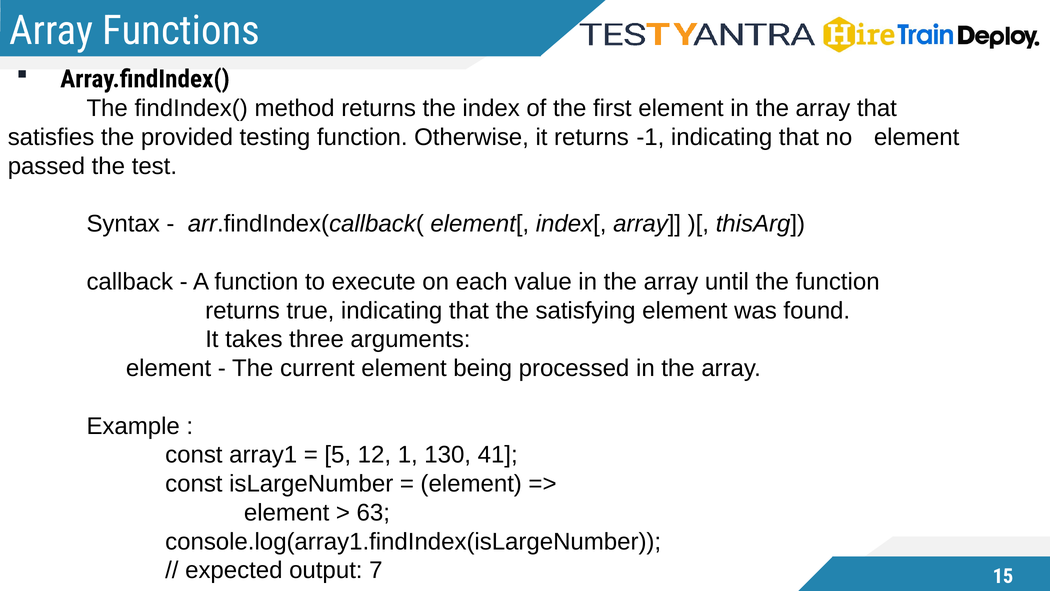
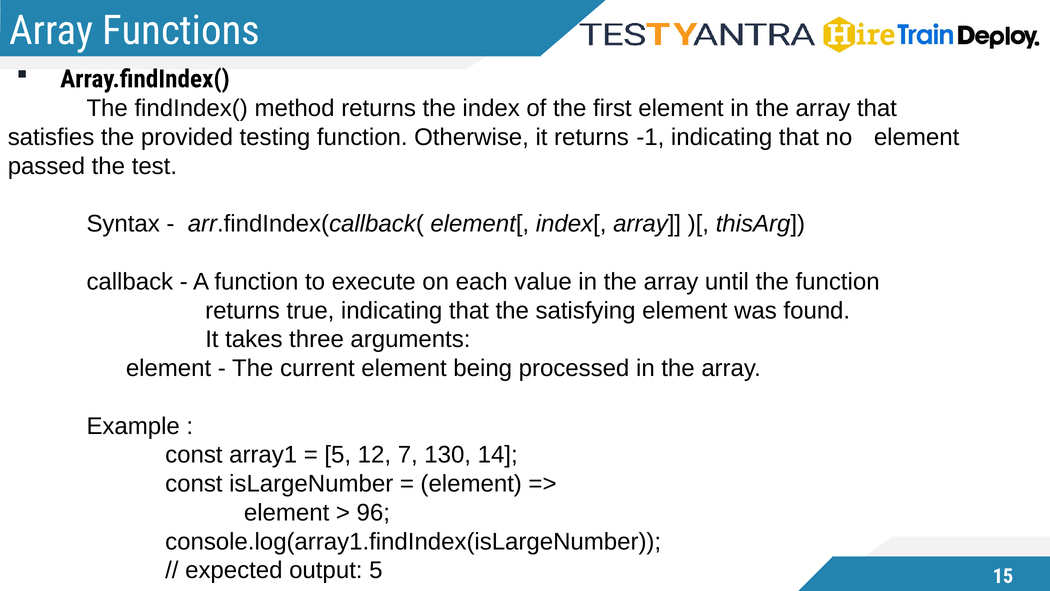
1: 1 -> 7
41: 41 -> 14
63: 63 -> 96
output 7: 7 -> 5
